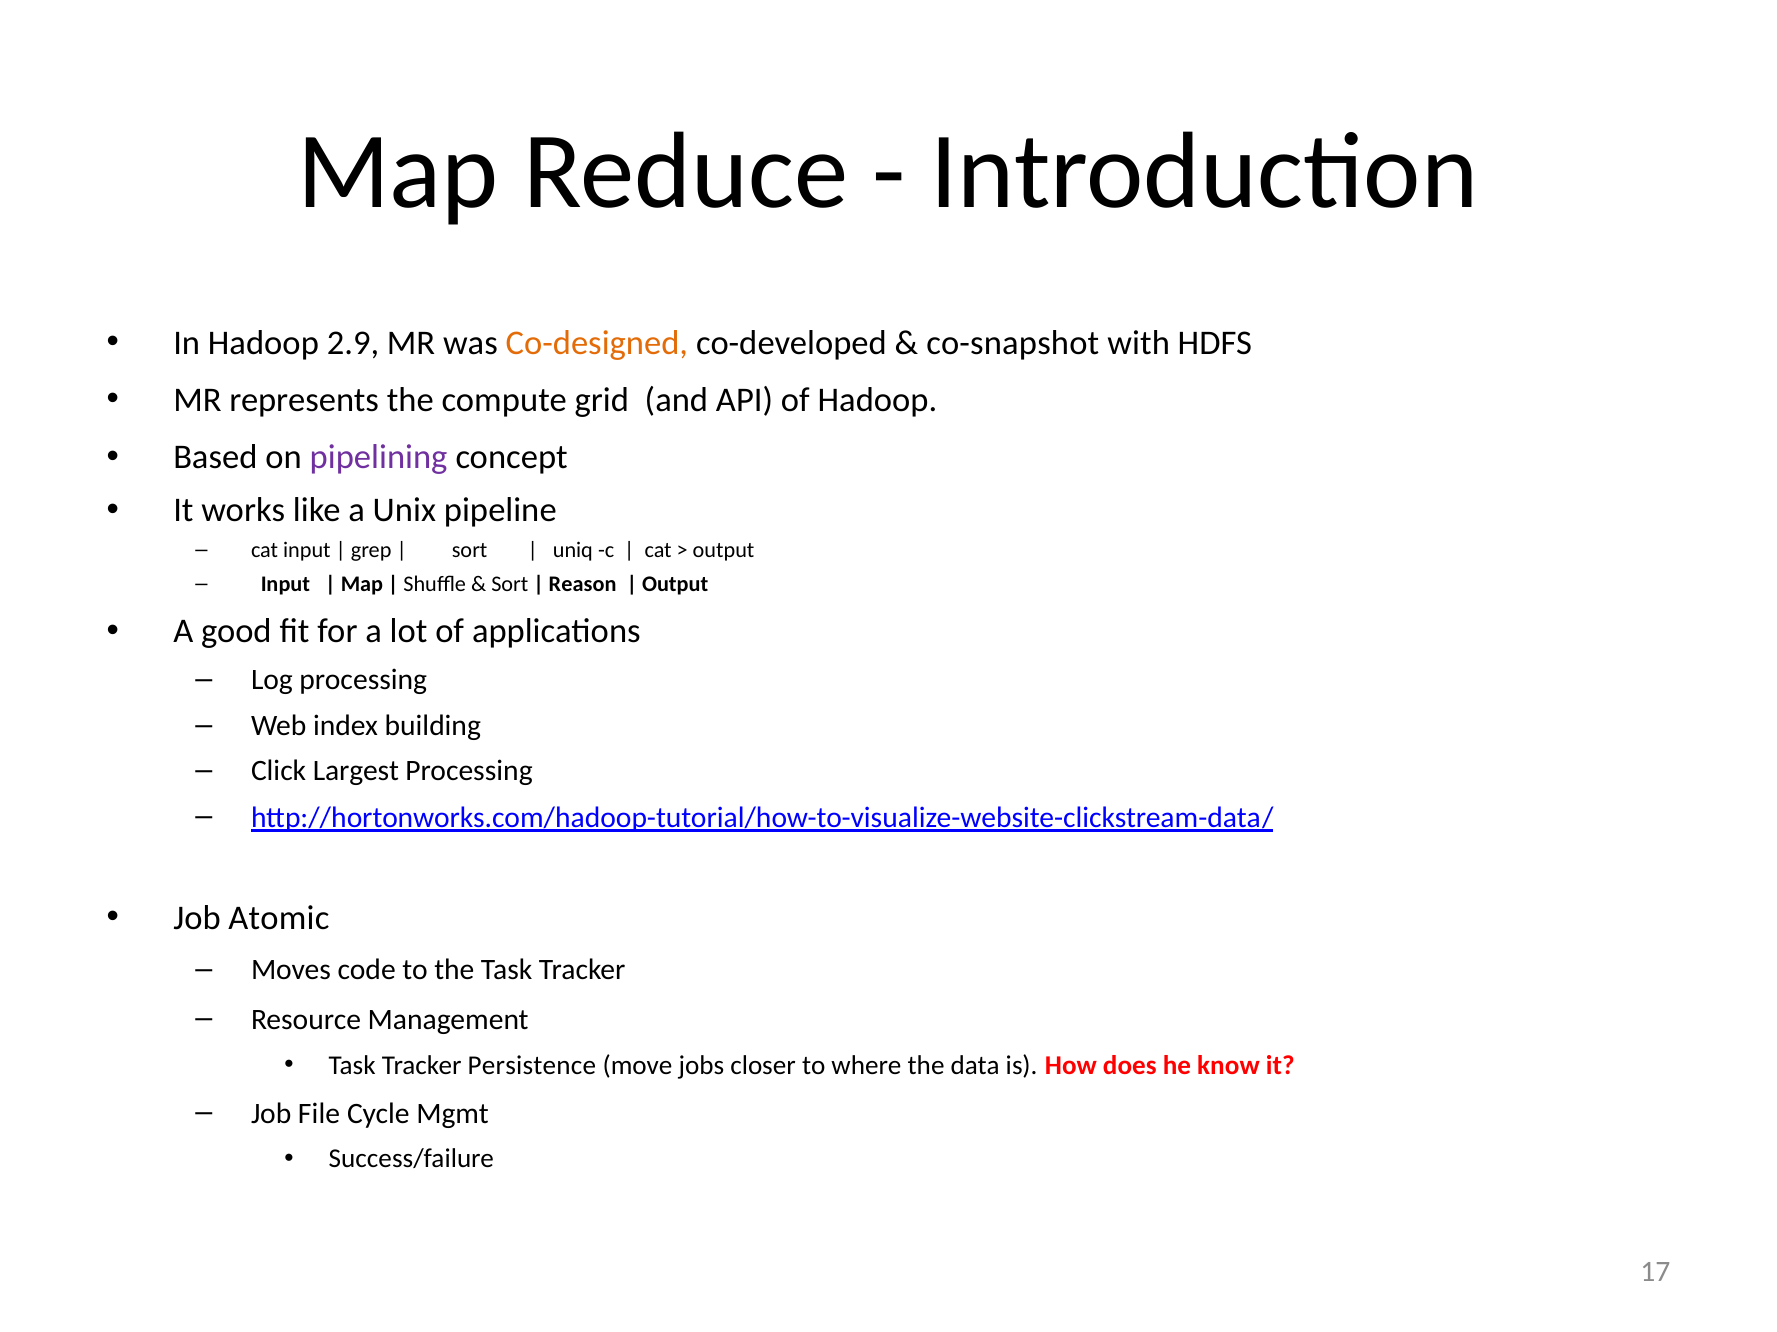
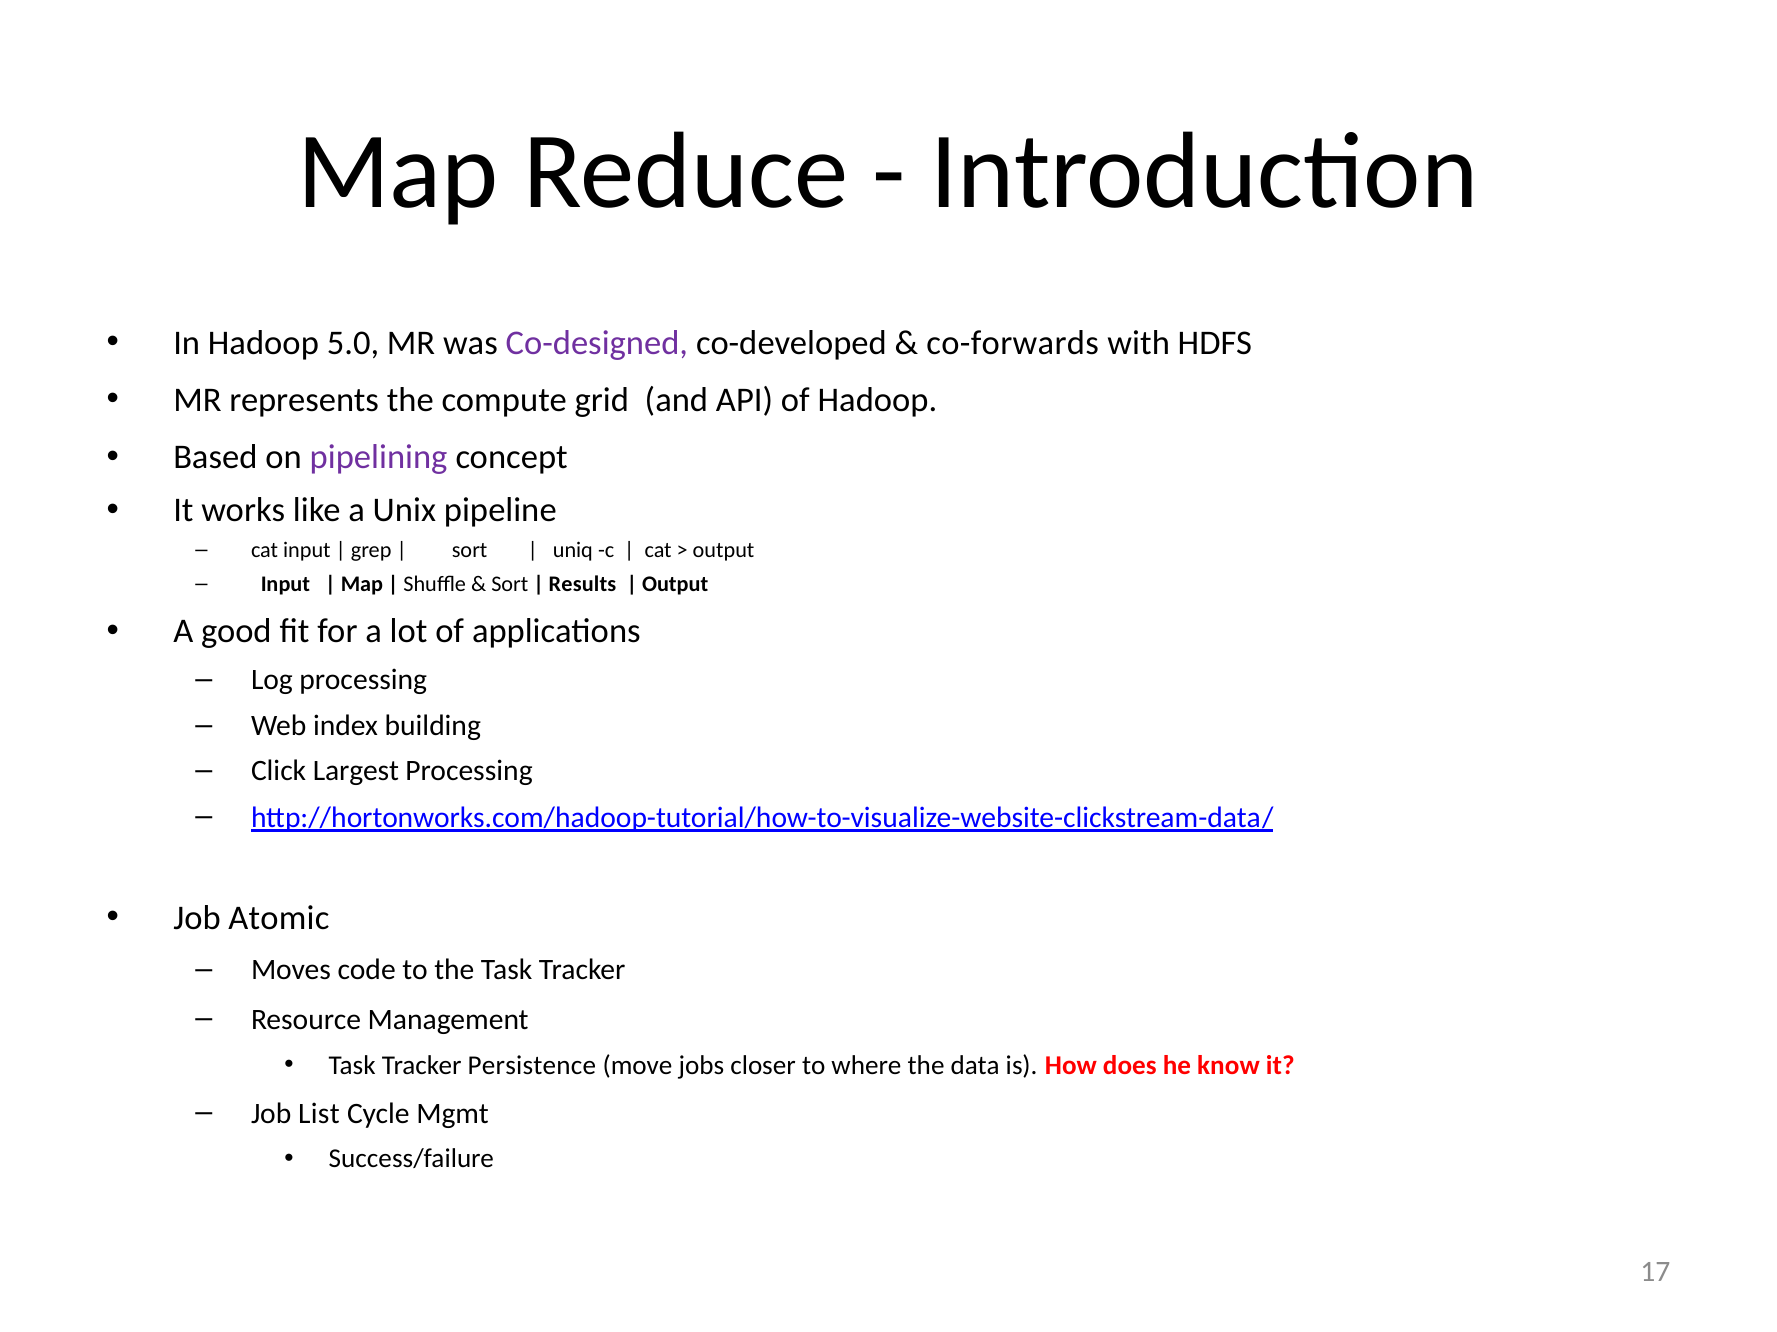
2.9: 2.9 -> 5.0
Co-designed colour: orange -> purple
co-snapshot: co-snapshot -> co-forwards
Reason: Reason -> Results
File: File -> List
